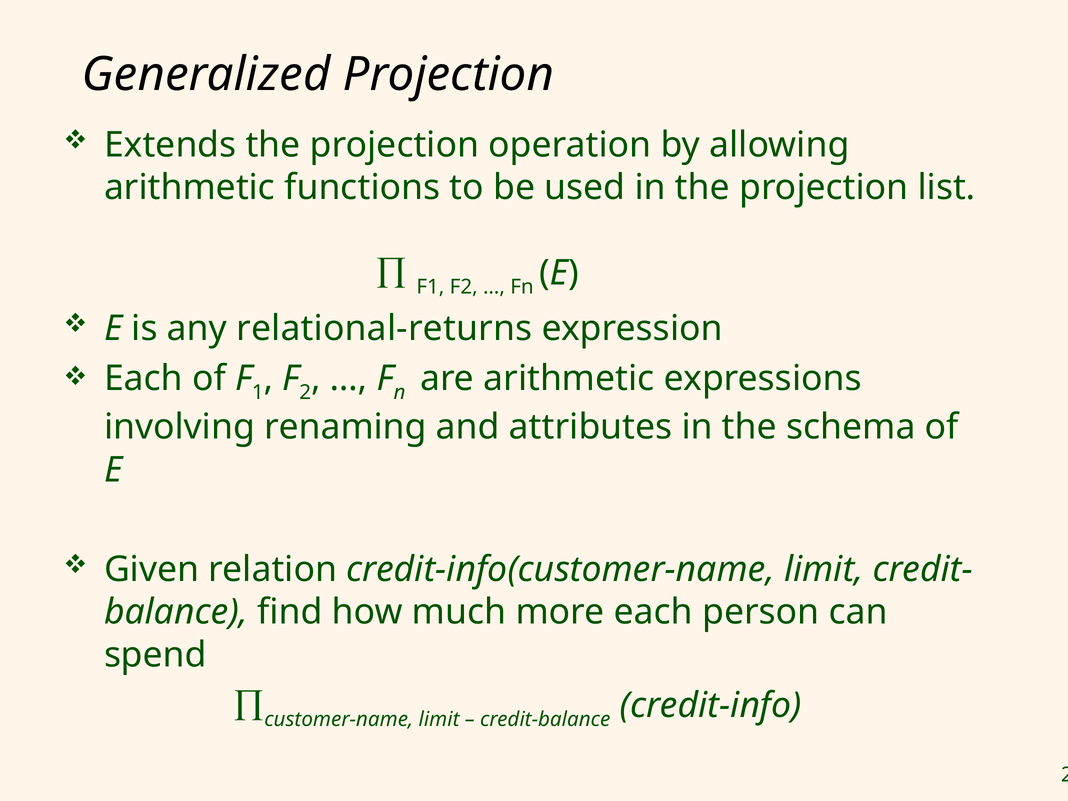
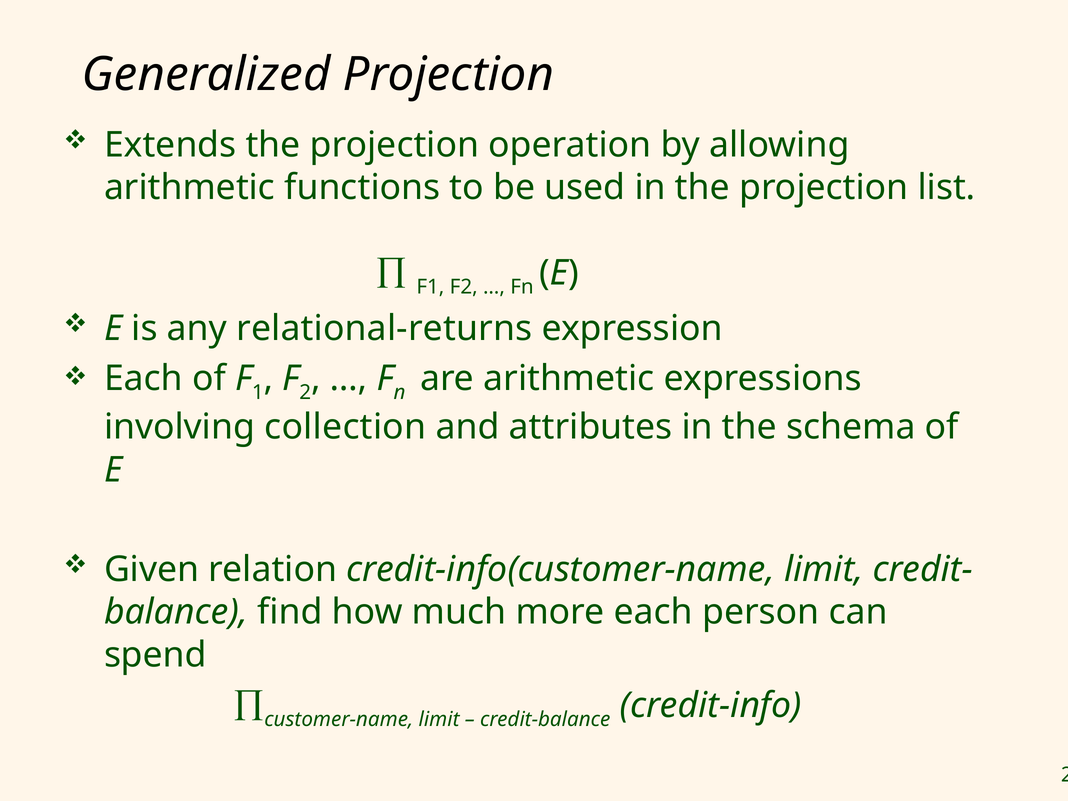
renaming: renaming -> collection
